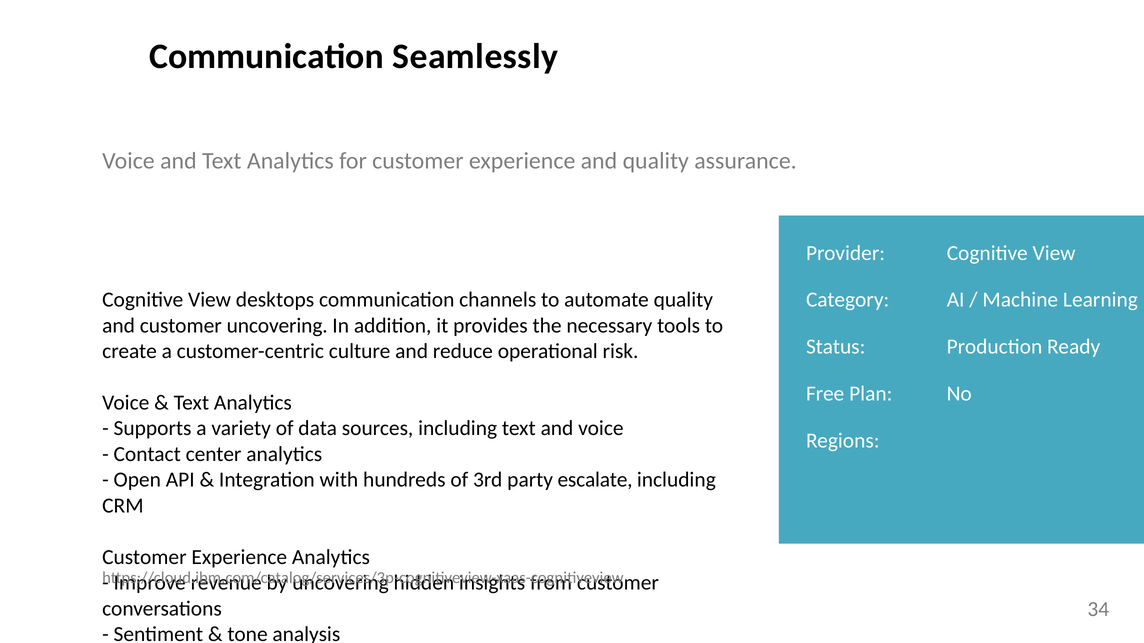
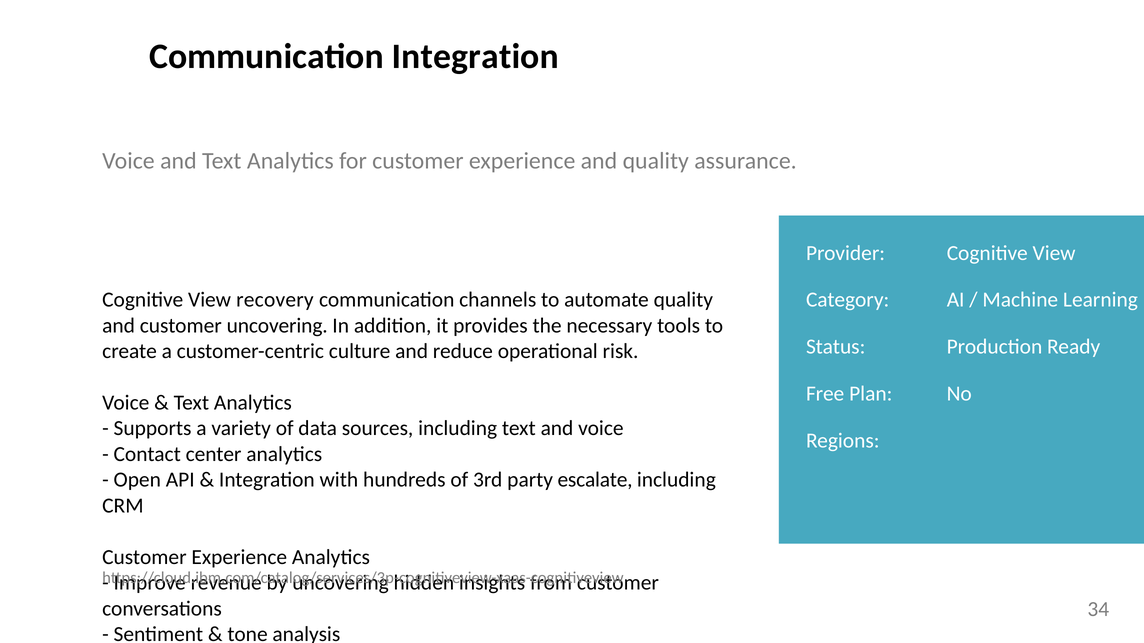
Communication Seamlessly: Seamlessly -> Integration
desktops: desktops -> recovery
